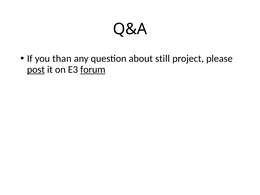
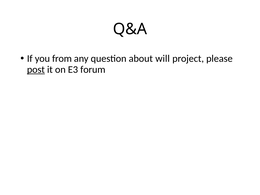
than: than -> from
still: still -> will
forum underline: present -> none
